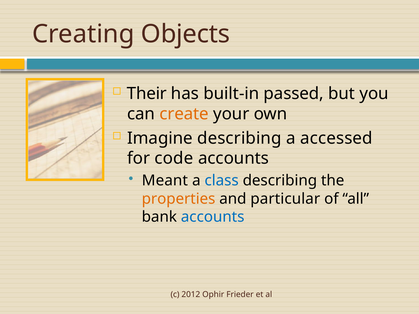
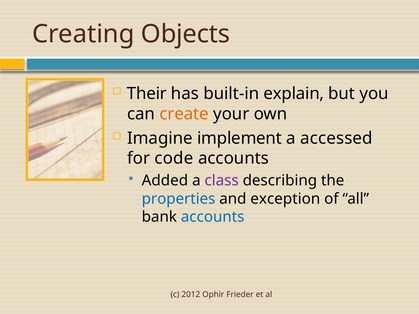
passed: passed -> explain
Imagine describing: describing -> implement
Meant: Meant -> Added
class colour: blue -> purple
properties colour: orange -> blue
particular: particular -> exception
